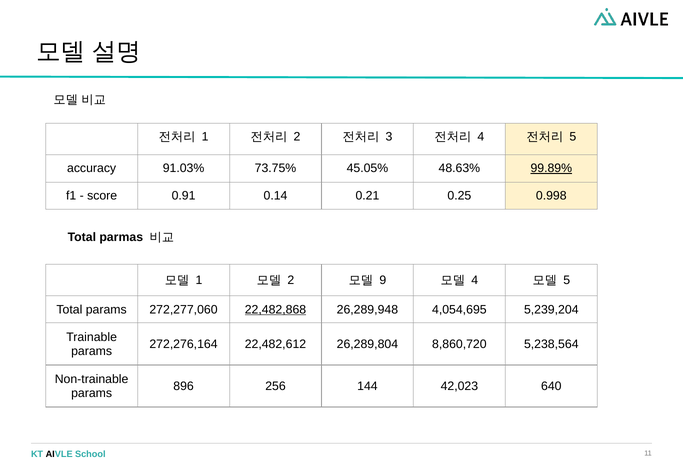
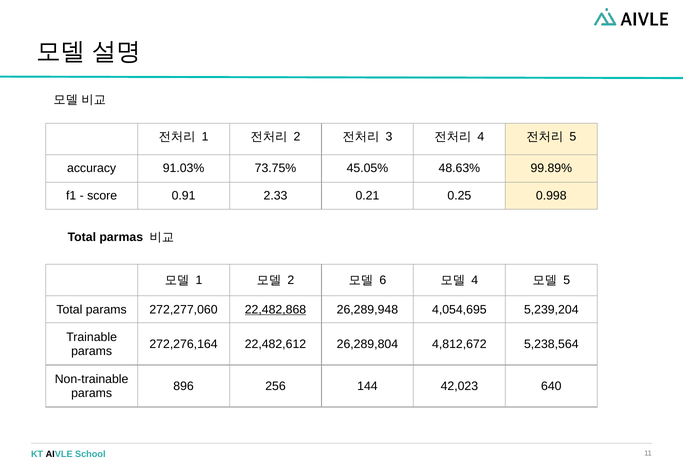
99.89% underline: present -> none
0.14: 0.14 -> 2.33
9: 9 -> 6
8,860,720: 8,860,720 -> 4,812,672
